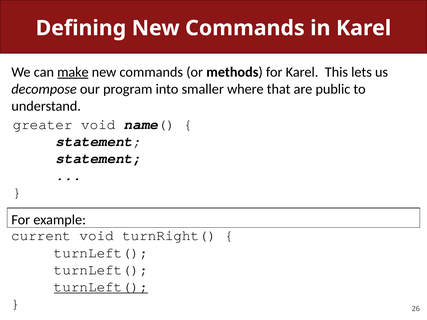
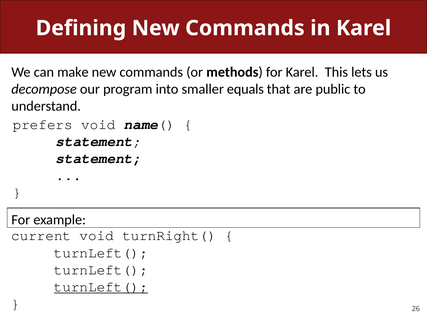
make underline: present -> none
where: where -> equals
greater: greater -> prefers
